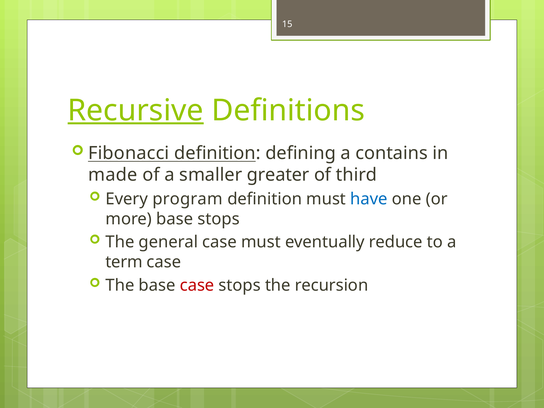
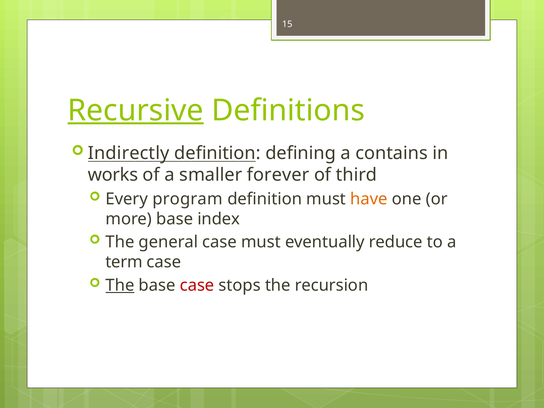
Fibonacci: Fibonacci -> Indirectly
made: made -> works
greater: greater -> forever
have colour: blue -> orange
base stops: stops -> index
The at (120, 285) underline: none -> present
